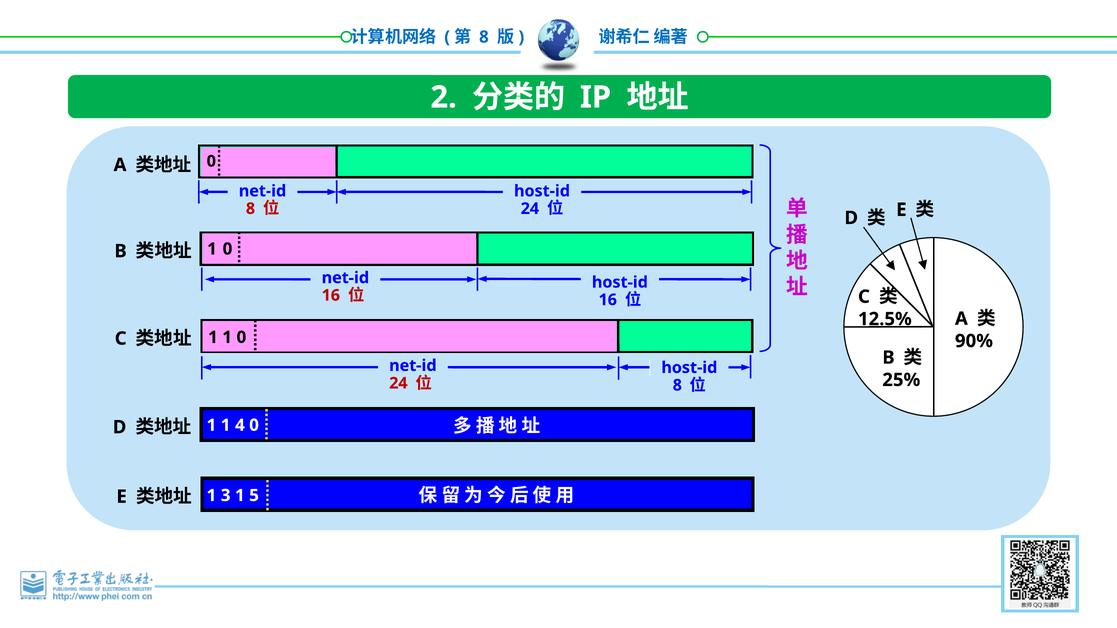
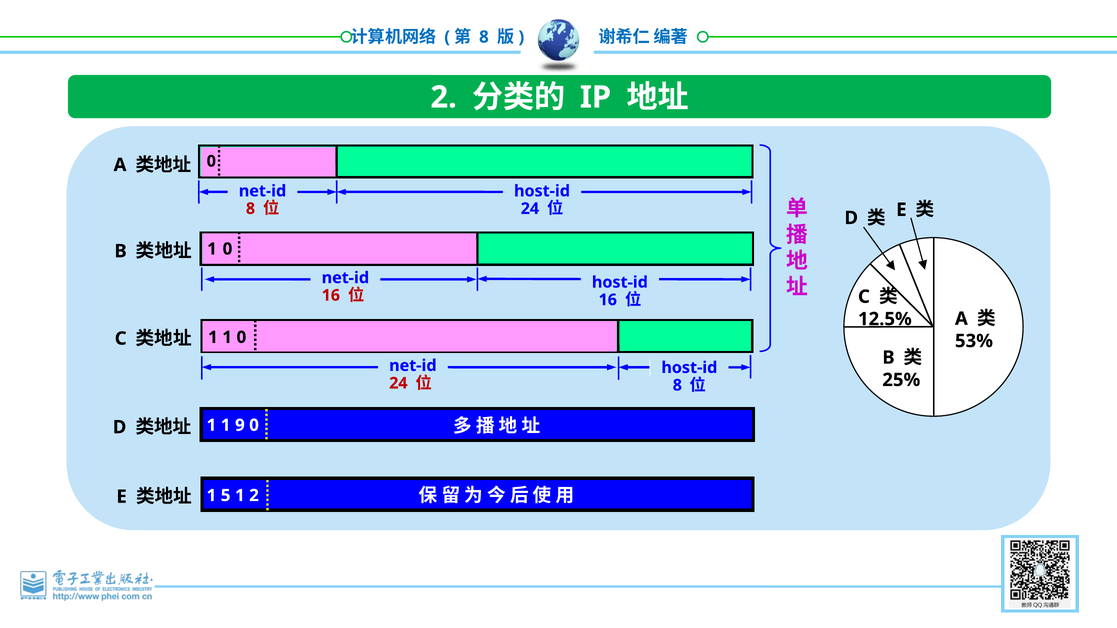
90%: 90% -> 53%
4: 4 -> 9
3: 3 -> 5
1 5: 5 -> 2
